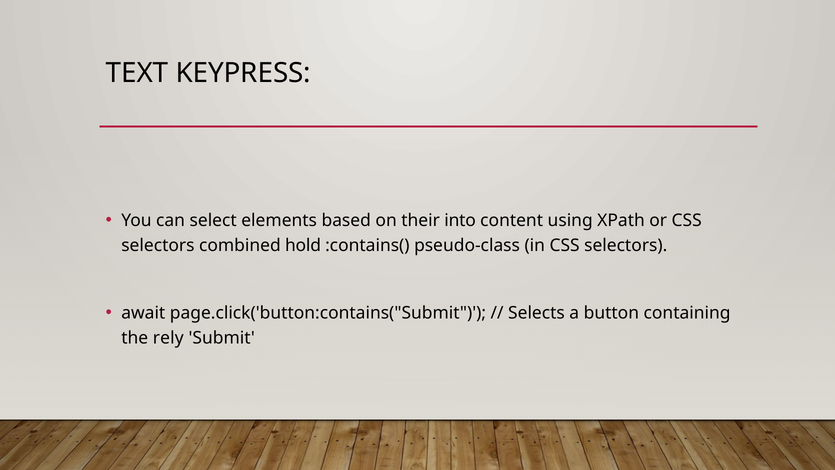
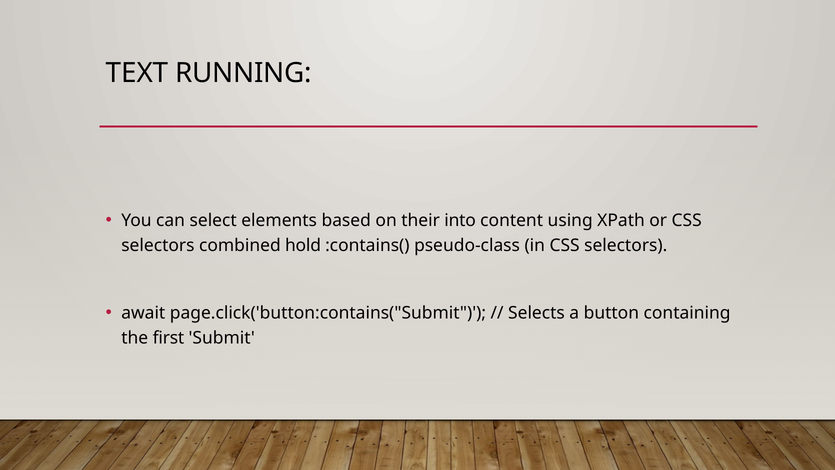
KEYPRESS: KEYPRESS -> RUNNING
rely: rely -> first
